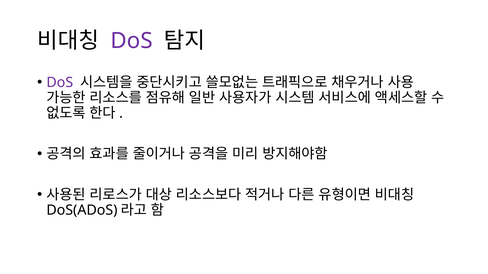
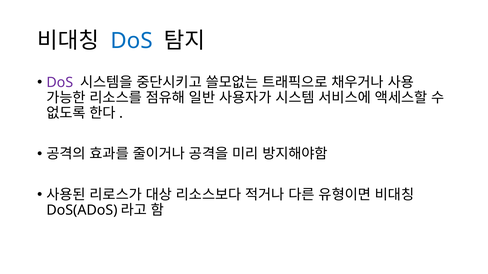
DoS at (132, 41) colour: purple -> blue
